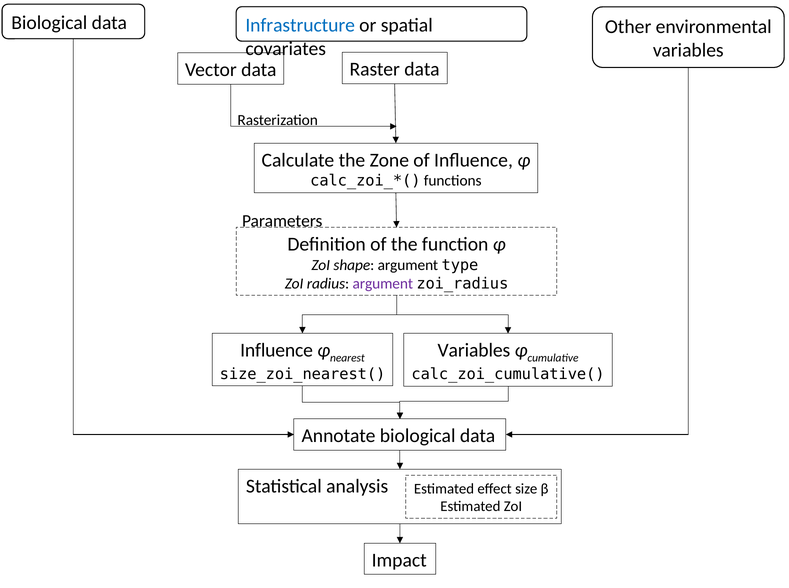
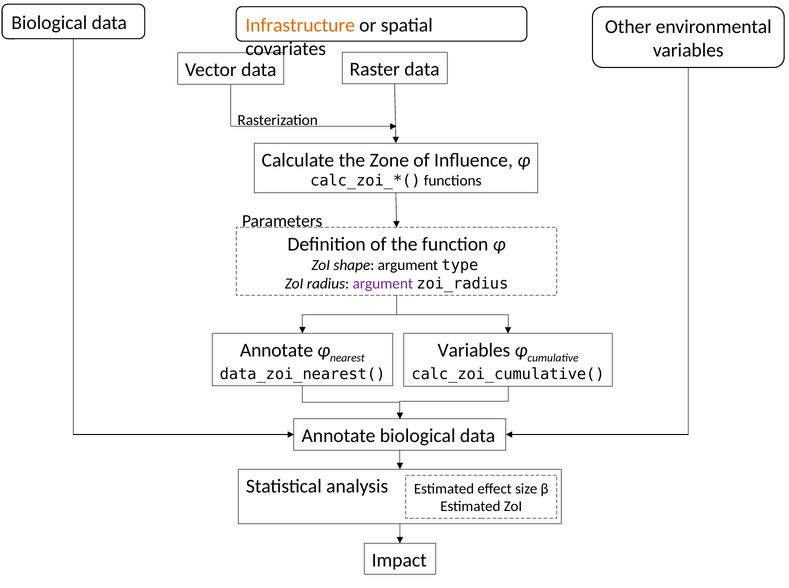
Infrastructure colour: blue -> orange
Influence at (277, 350): Influence -> Annotate
size_zoi_nearest(: size_zoi_nearest( -> data_zoi_nearest(
